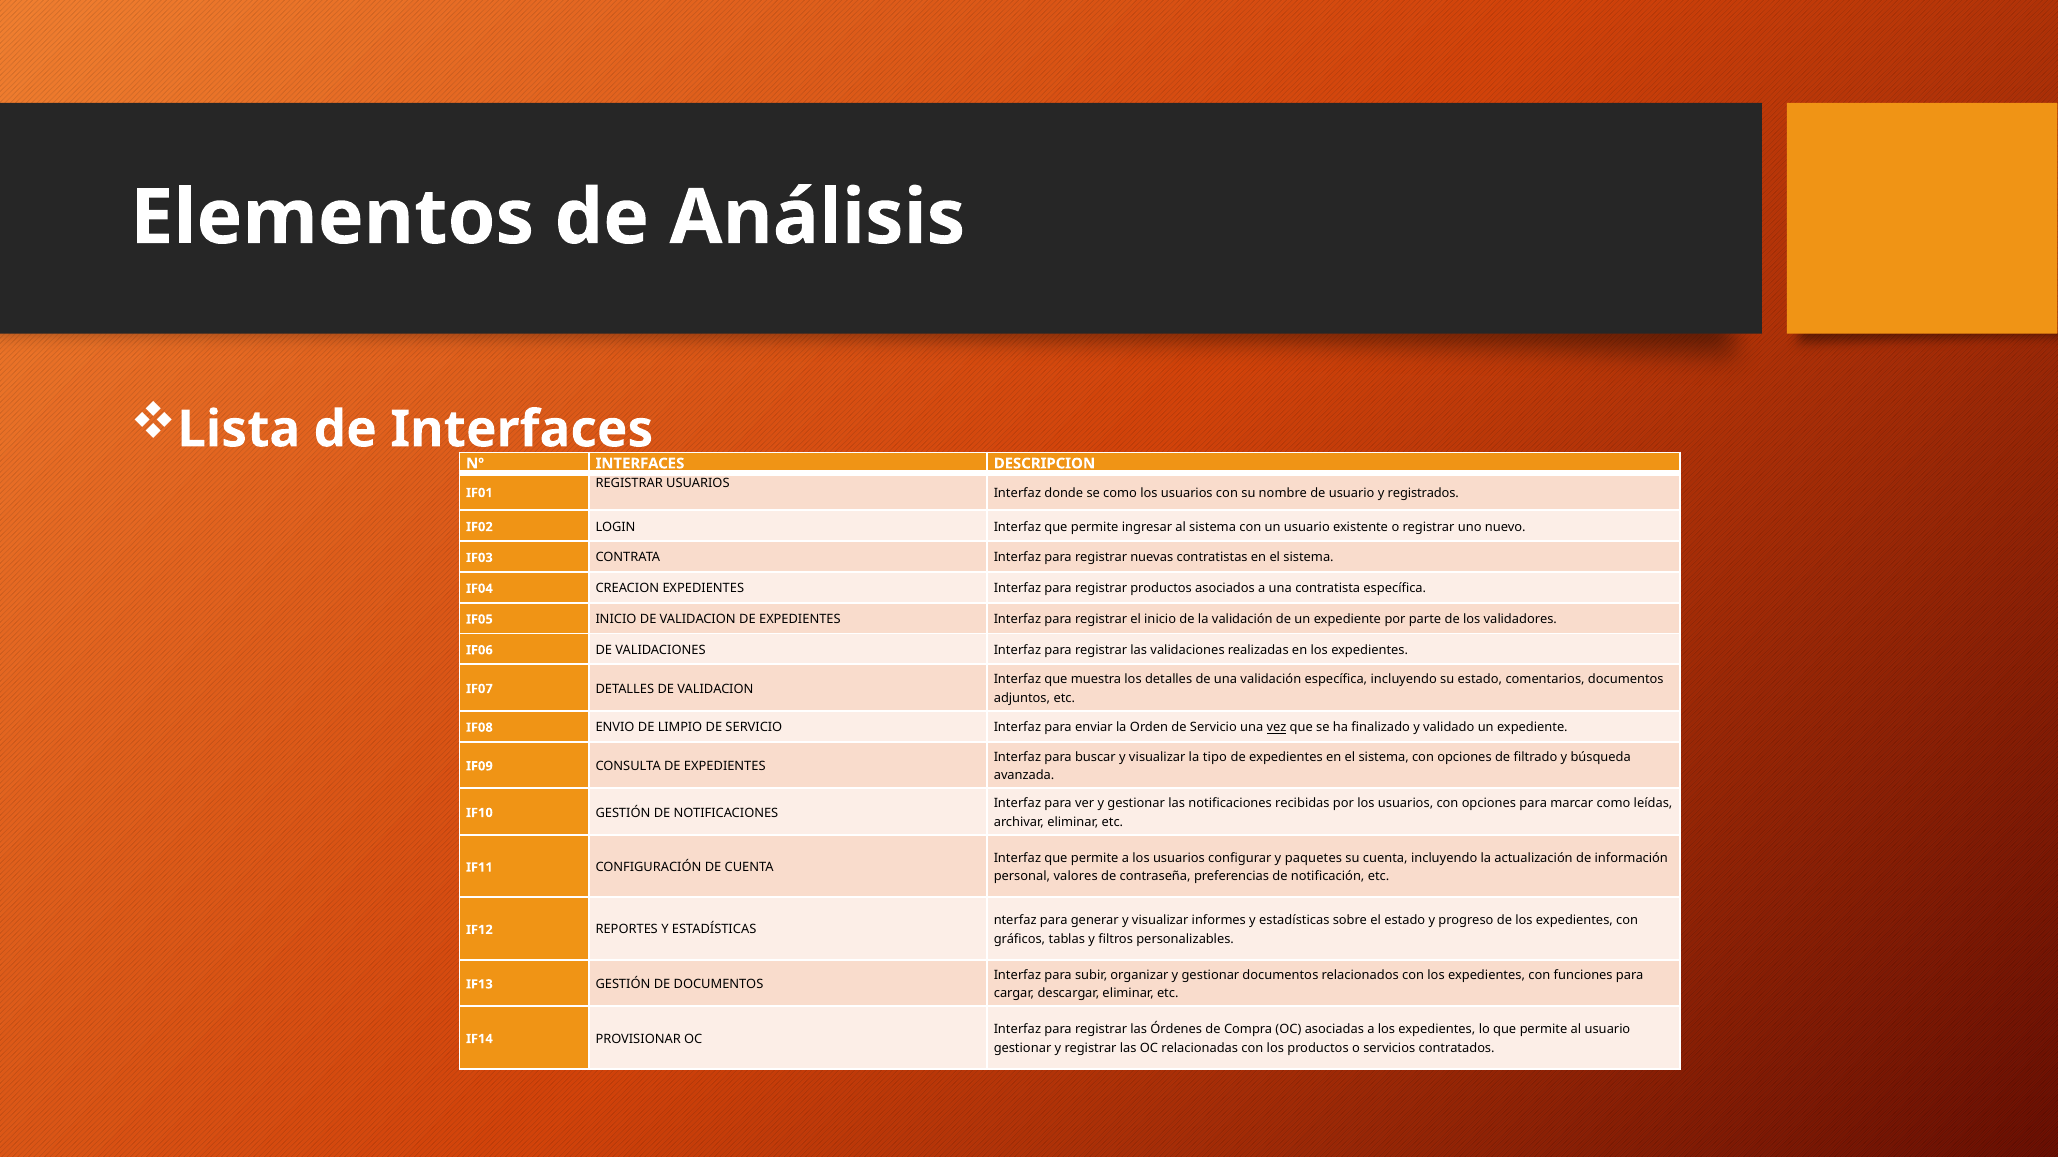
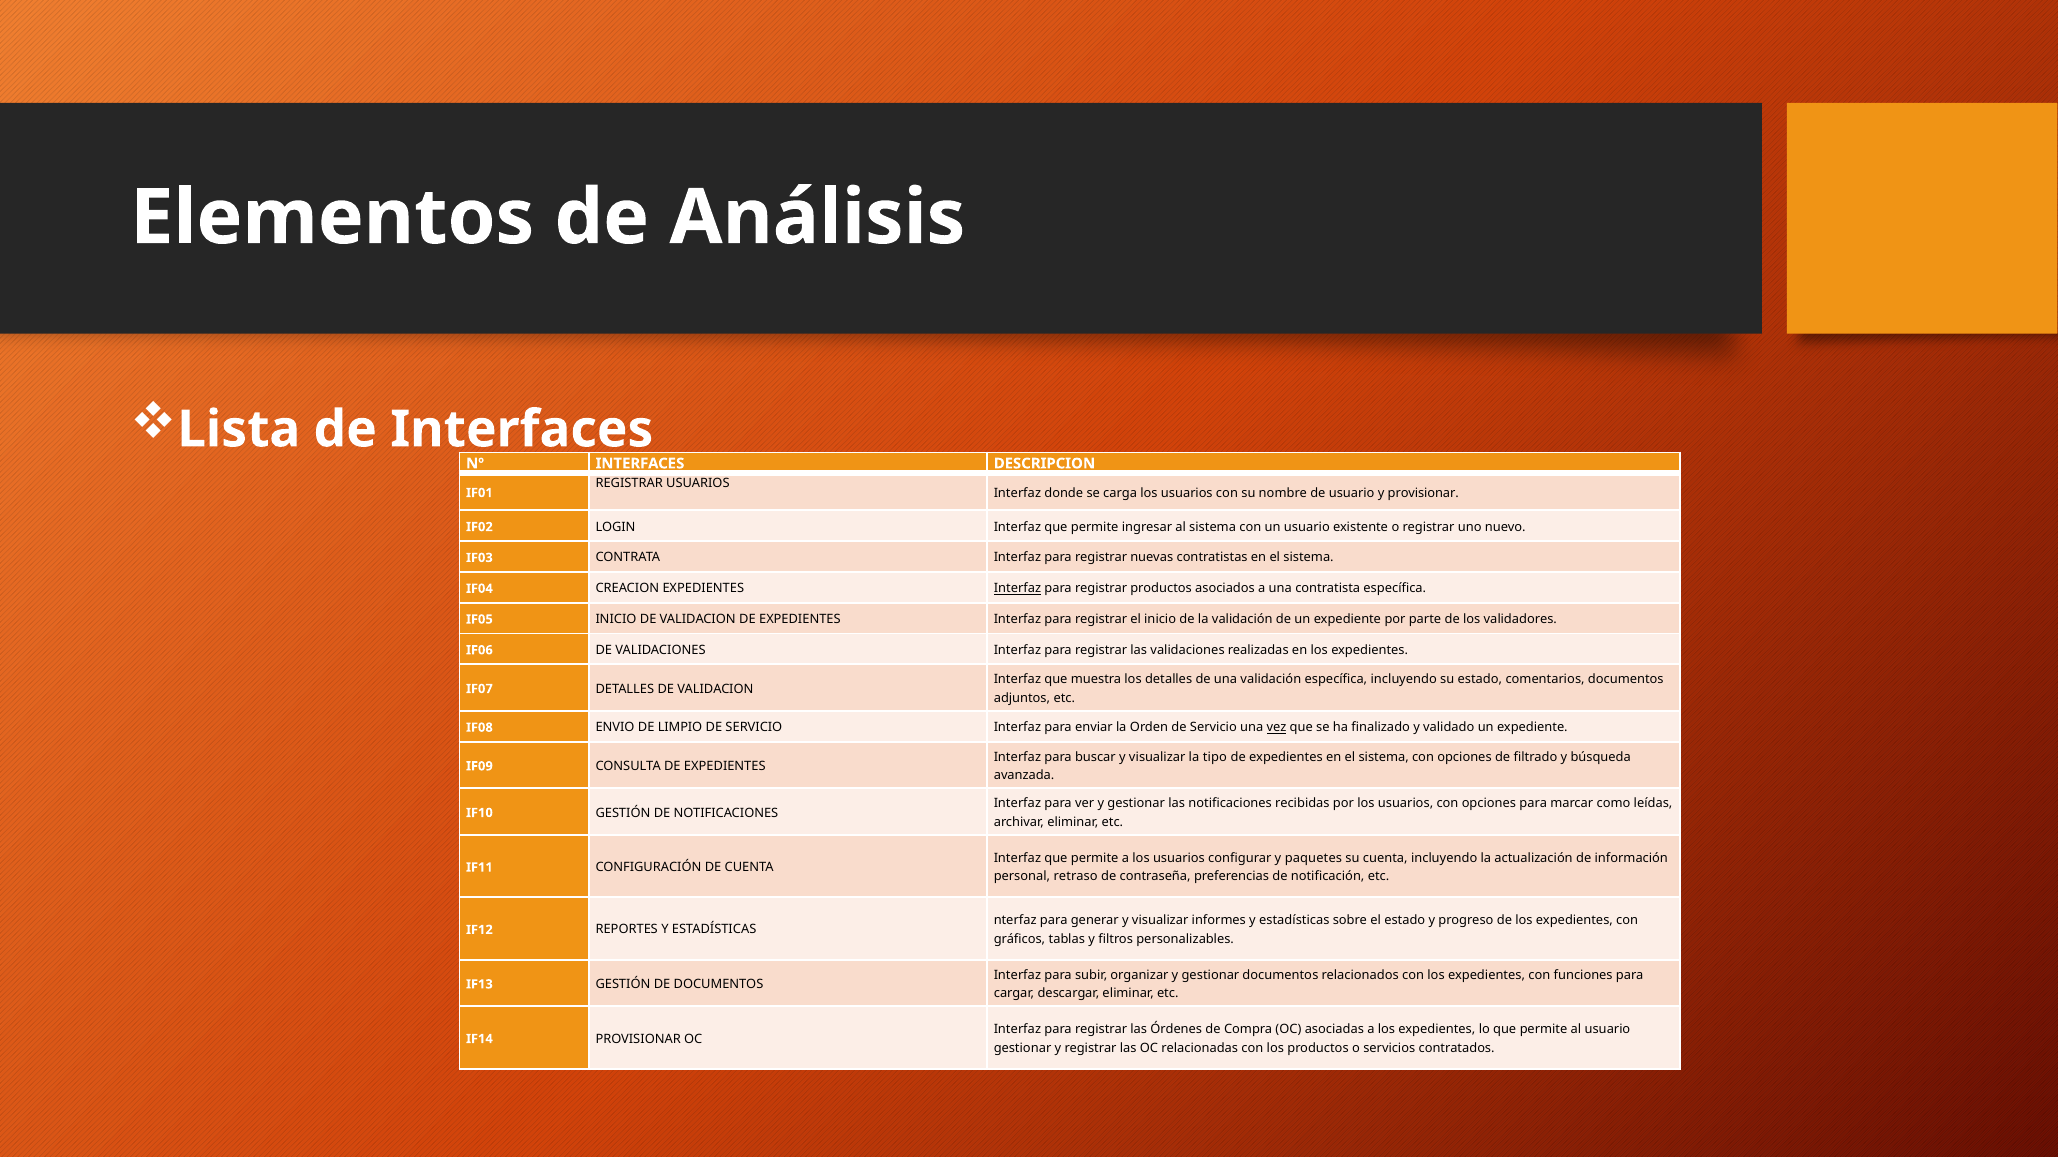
se como: como -> carga
y registrados: registrados -> provisionar
Interfaz at (1017, 589) underline: none -> present
valores: valores -> retraso
